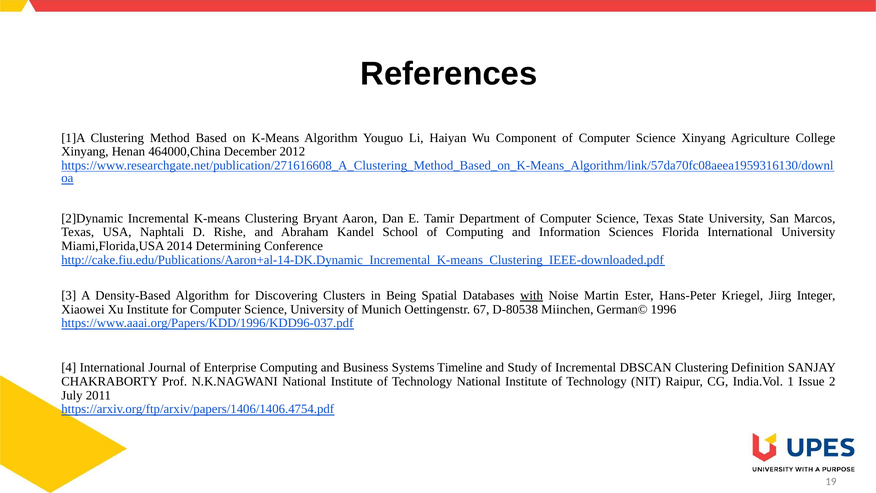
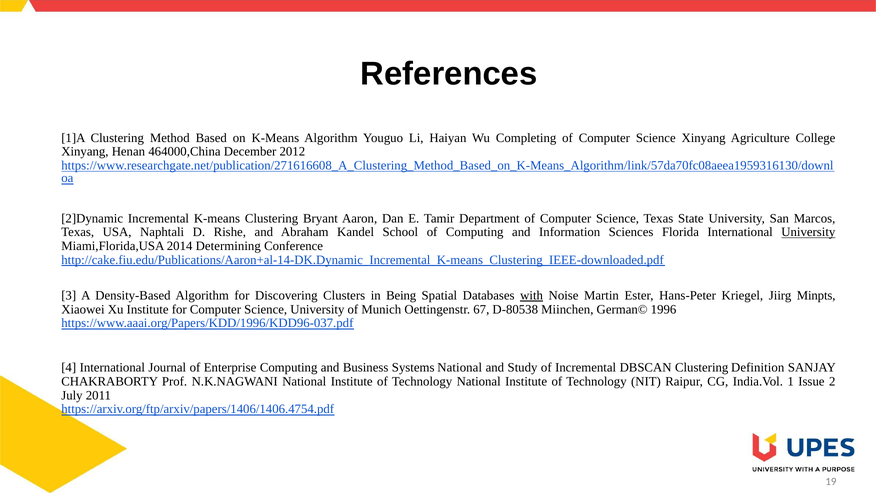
Component: Component -> Completing
University at (808, 232) underline: none -> present
Integer: Integer -> Minpts
Systems Timeline: Timeline -> National
